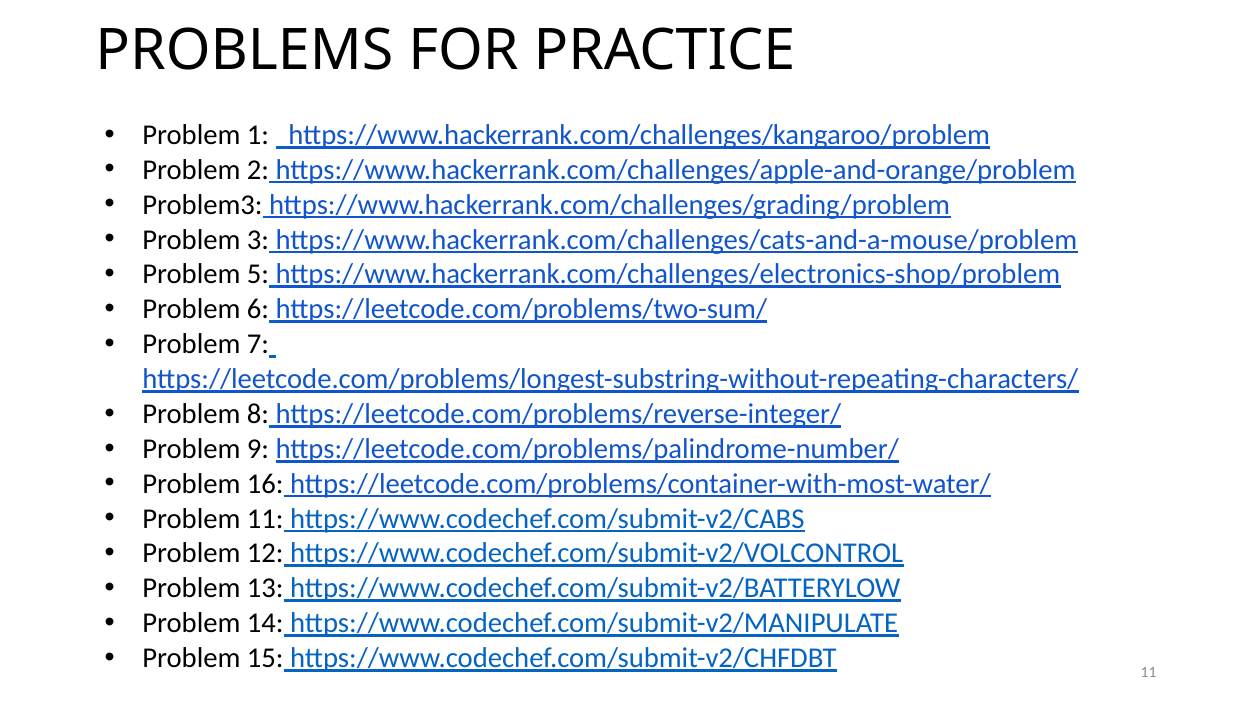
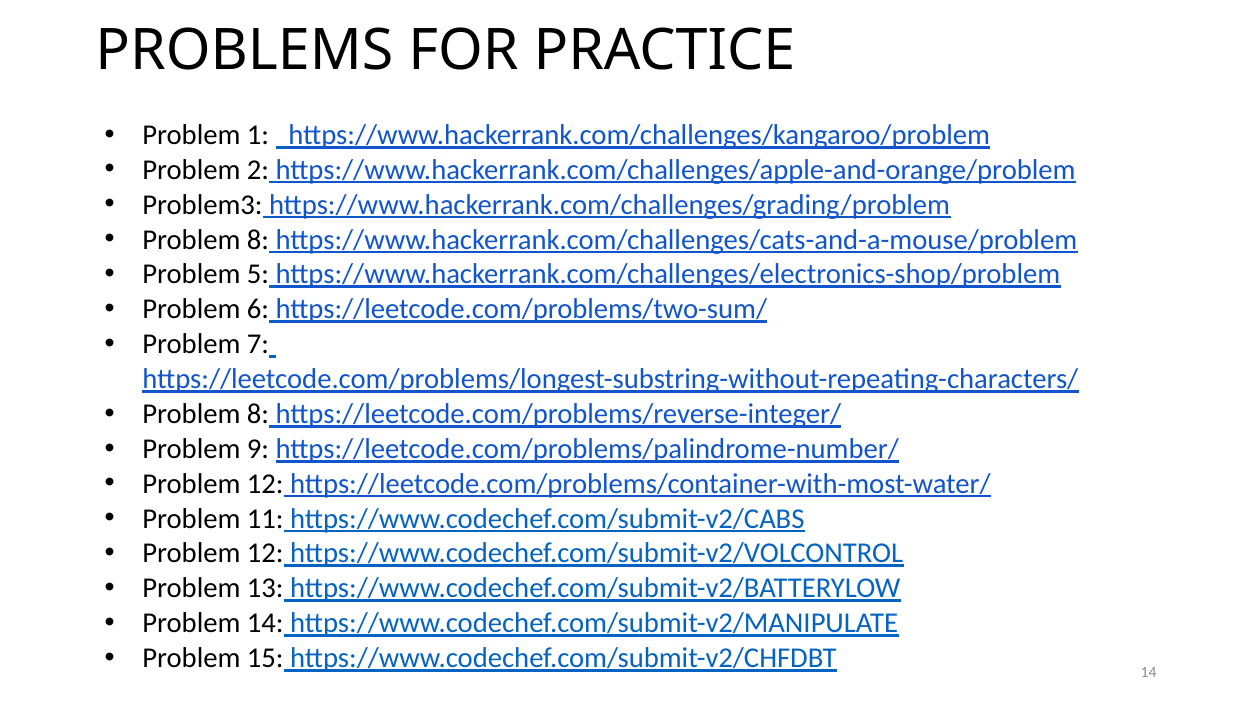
3 at (258, 240): 3 -> 8
16 at (265, 484): 16 -> 12
https://www.codechef.com/submit-v2/CHFDBT 11: 11 -> 14
